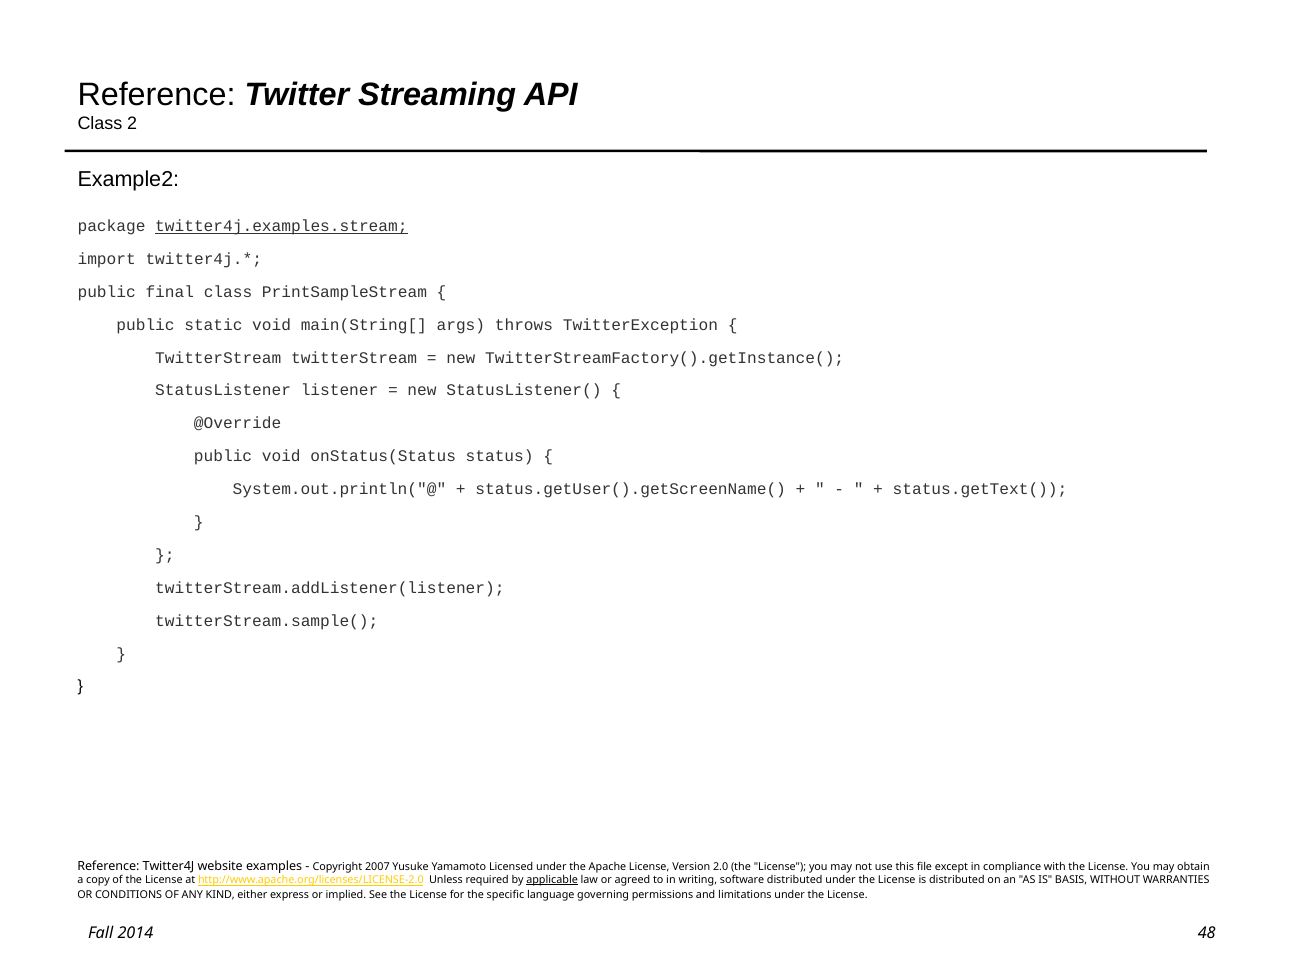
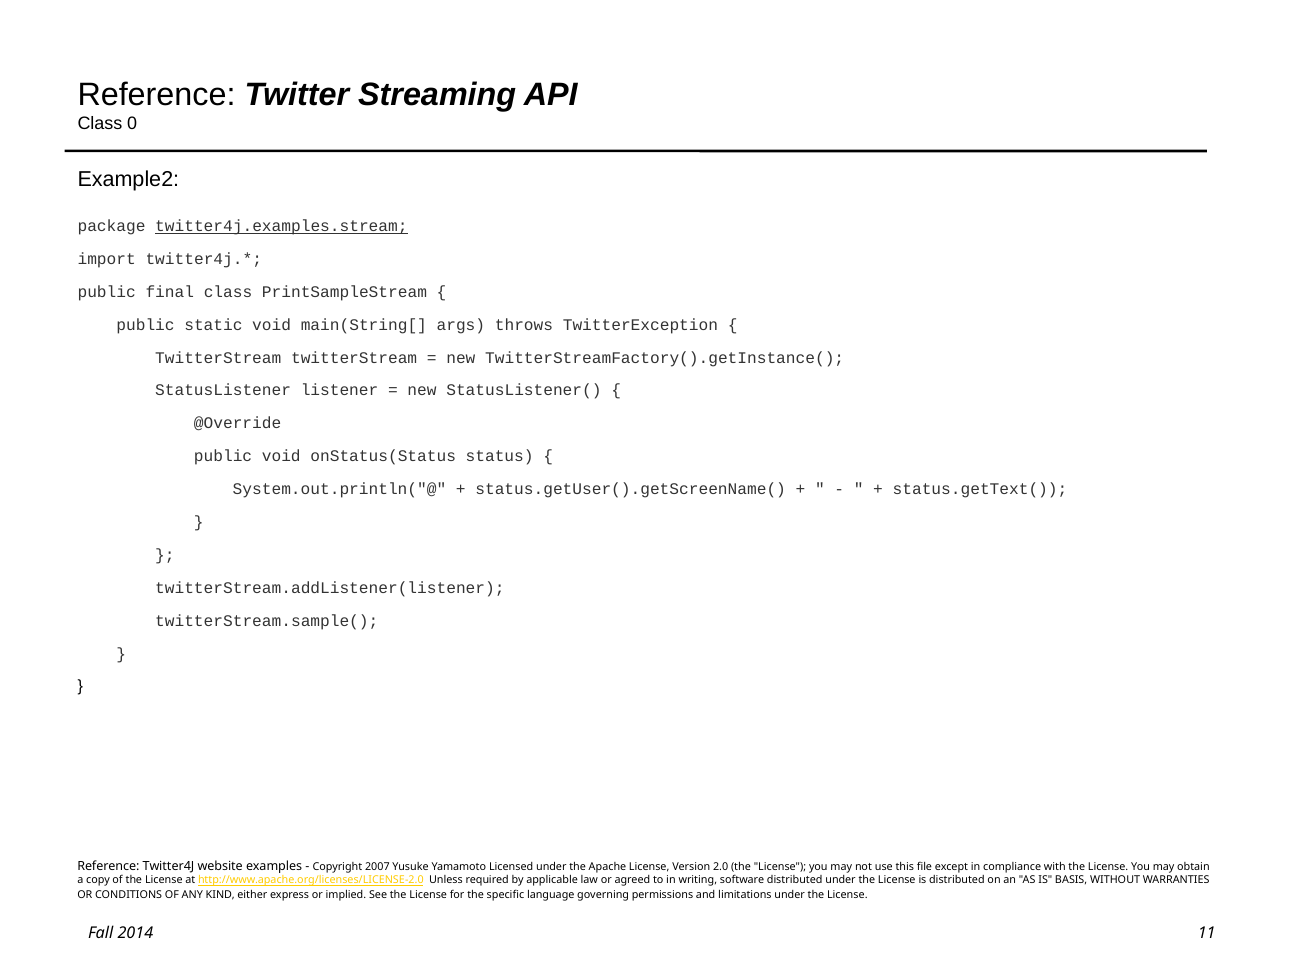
2: 2 -> 0
applicable underline: present -> none
48: 48 -> 11
